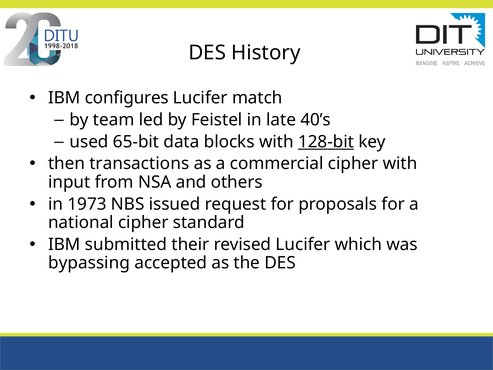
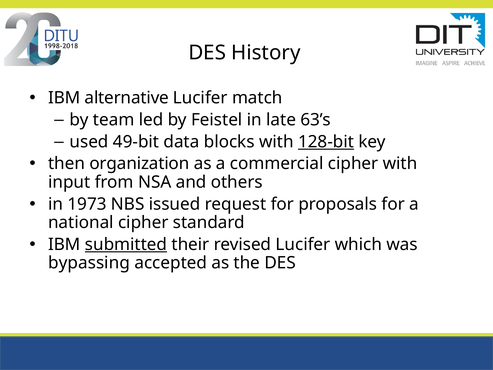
configures: configures -> alternative
40’s: 40’s -> 63’s
65-bit: 65-bit -> 49-bit
transactions: transactions -> organization
submitted underline: none -> present
